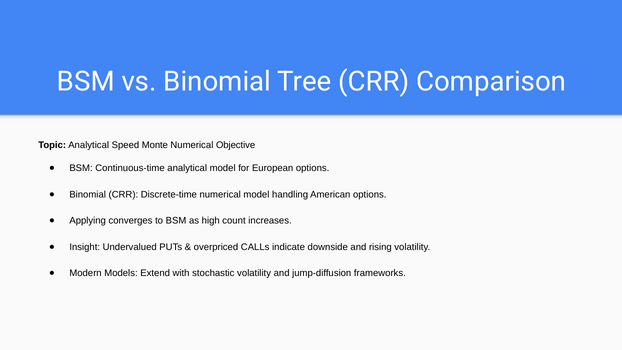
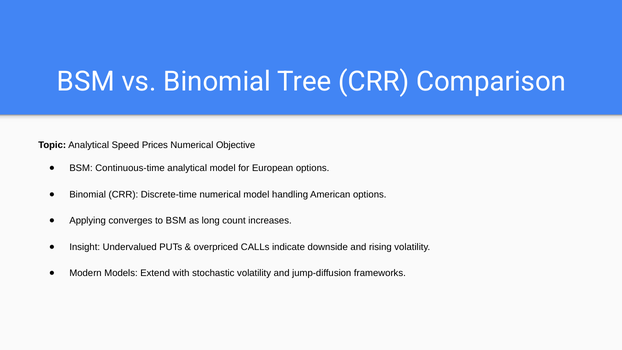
Monte: Monte -> Prices
high: high -> long
